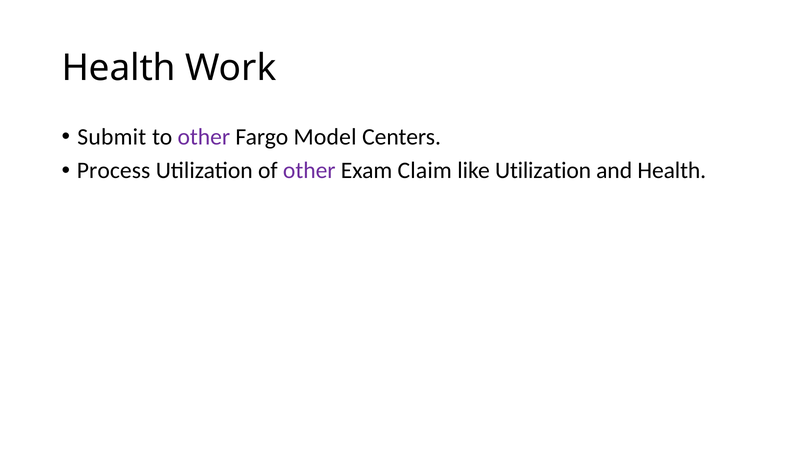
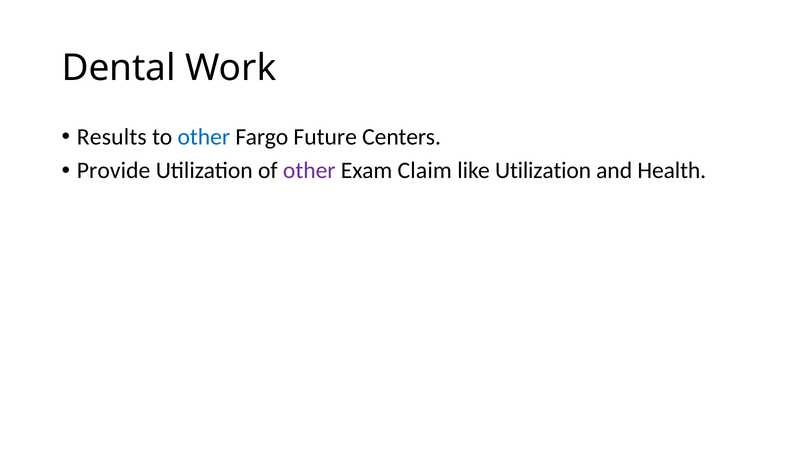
Health at (119, 68): Health -> Dental
Submit: Submit -> Results
other at (204, 137) colour: purple -> blue
Model: Model -> Future
Process: Process -> Provide
